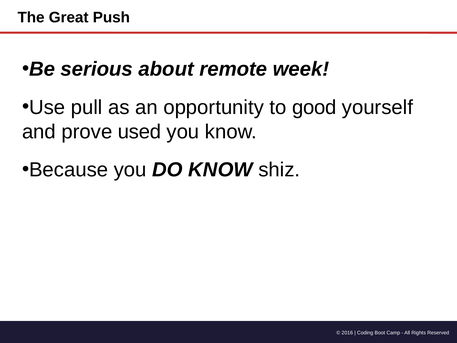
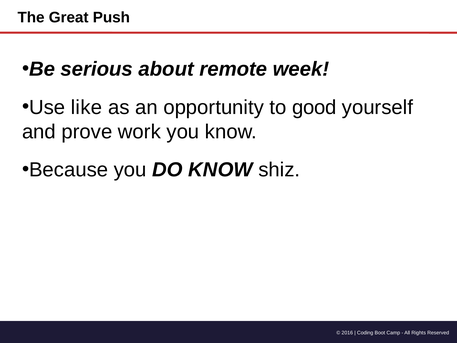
pull: pull -> like
used: used -> work
